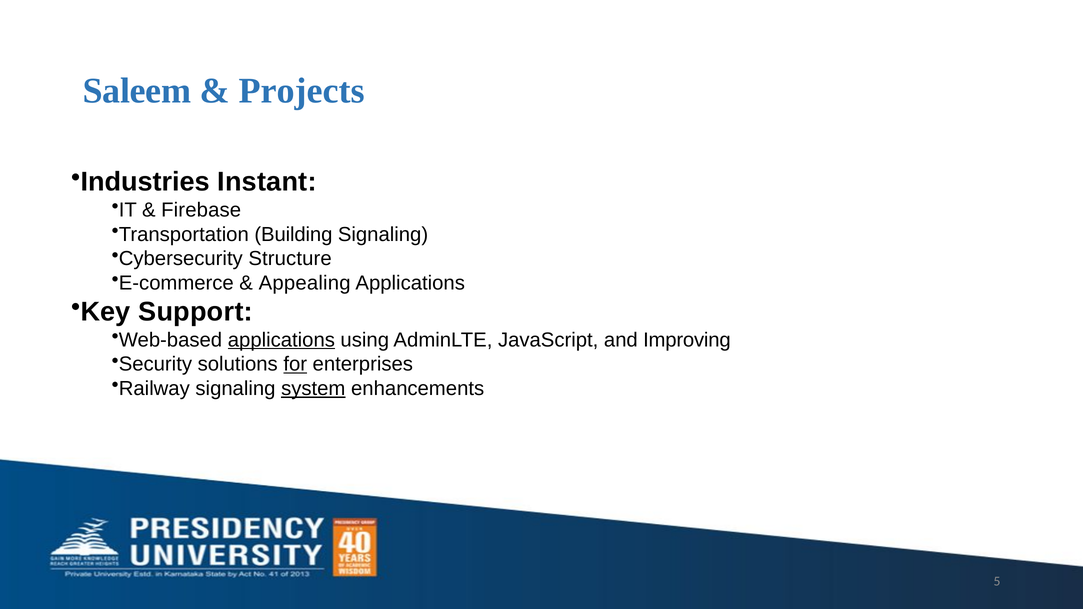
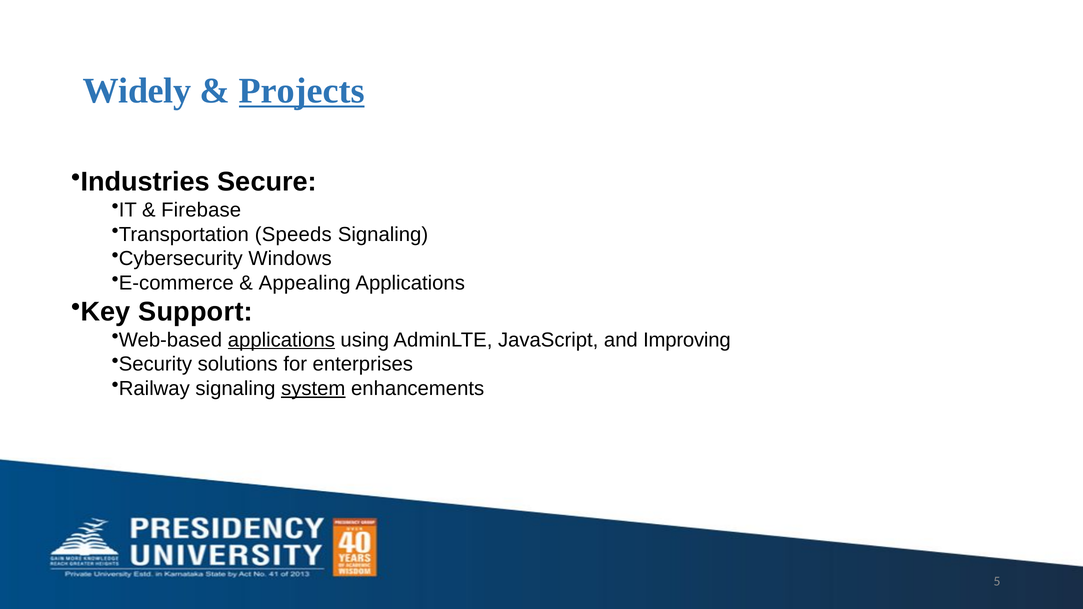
Saleem: Saleem -> Widely
Projects underline: none -> present
Instant: Instant -> Secure
Building: Building -> Speeds
Structure: Structure -> Windows
for underline: present -> none
